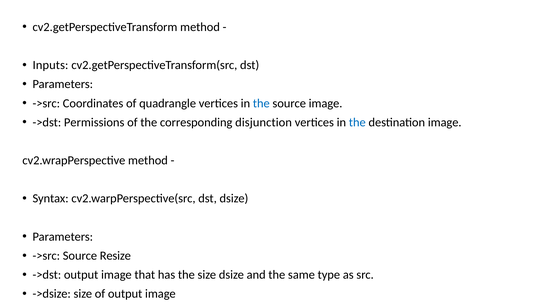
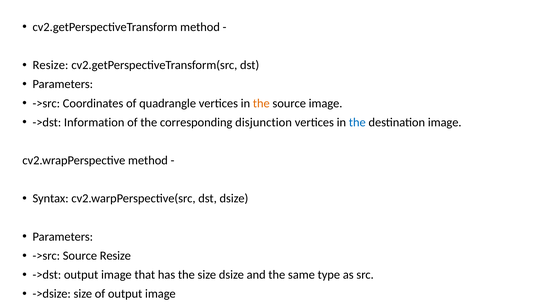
Inputs at (51, 65): Inputs -> Resize
the at (261, 103) colour: blue -> orange
Permissions: Permissions -> Information
